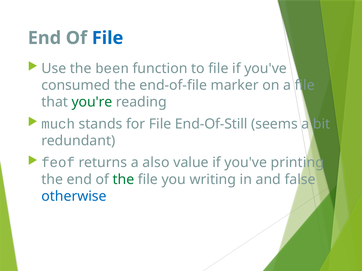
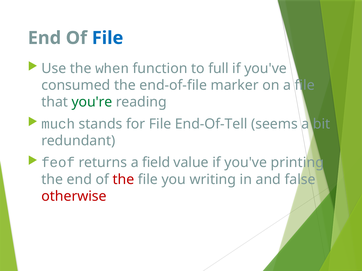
been: been -> when
to file: file -> full
End-Of-Still: End-Of-Still -> End-Of-Tell
also: also -> field
the at (123, 180) colour: green -> red
otherwise colour: blue -> red
